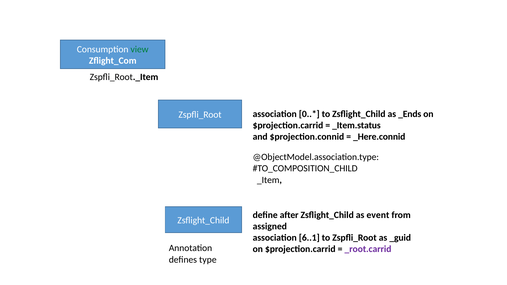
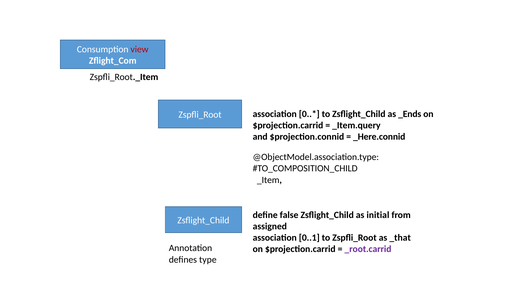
view colour: green -> red
_Item.status: _Item.status -> _Item.query
after: after -> false
event: event -> initial
6..1: 6..1 -> 0..1
_guid: _guid -> _that
